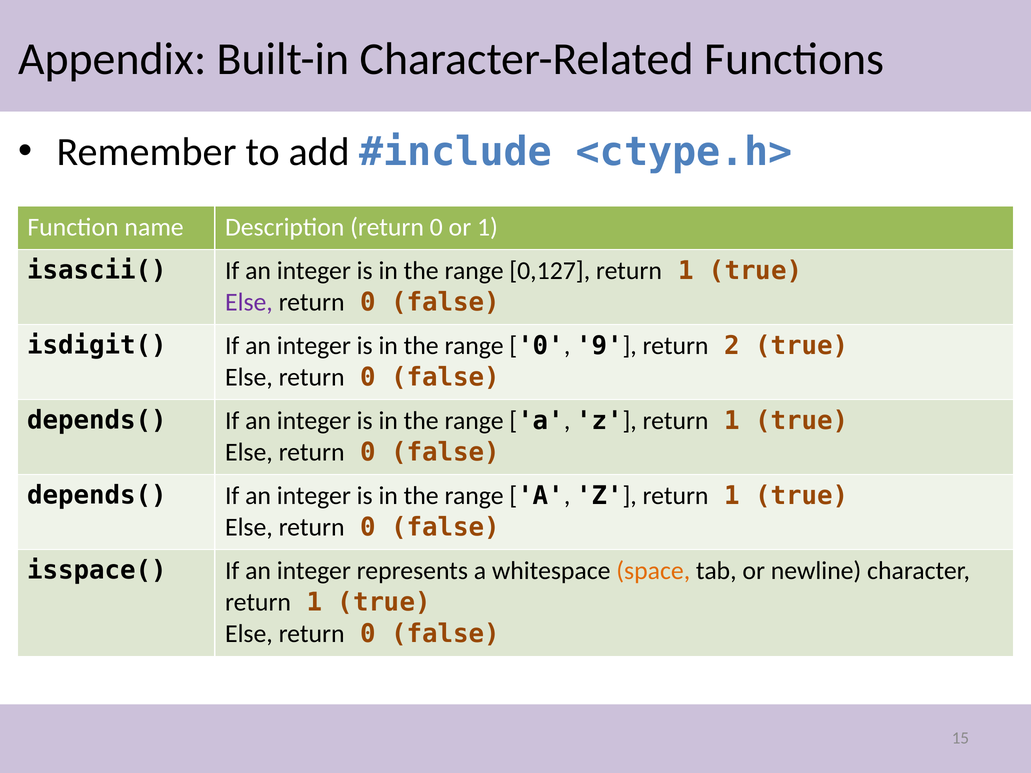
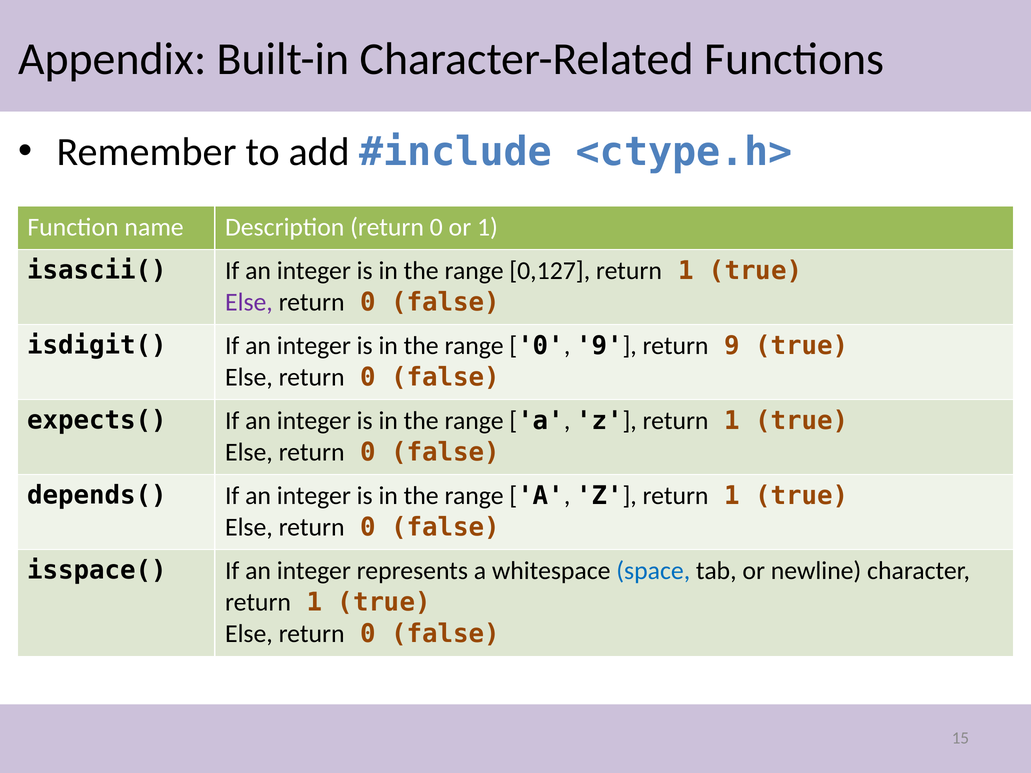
return 2: 2 -> 9
depends( at (97, 420): depends( -> expects(
space colour: orange -> blue
